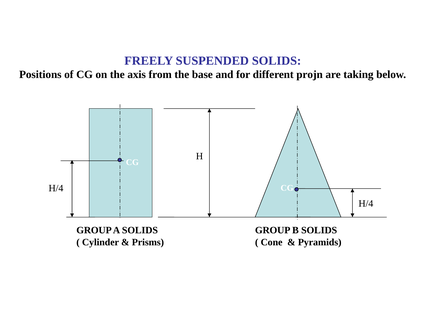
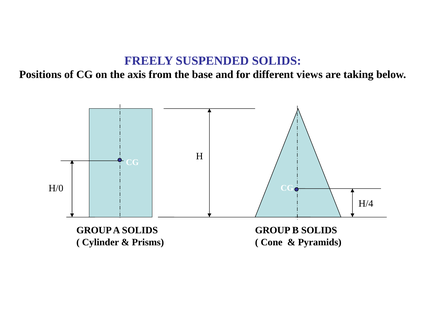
projn: projn -> views
H/4 at (56, 189): H/4 -> H/0
